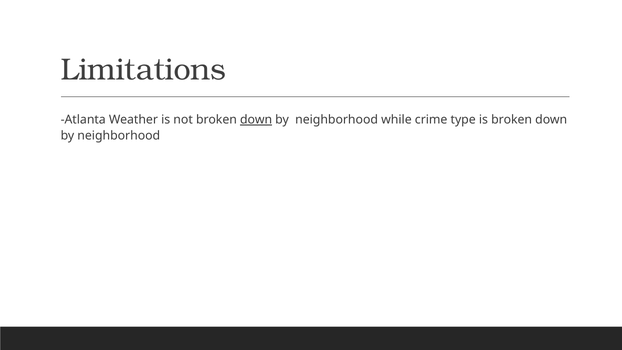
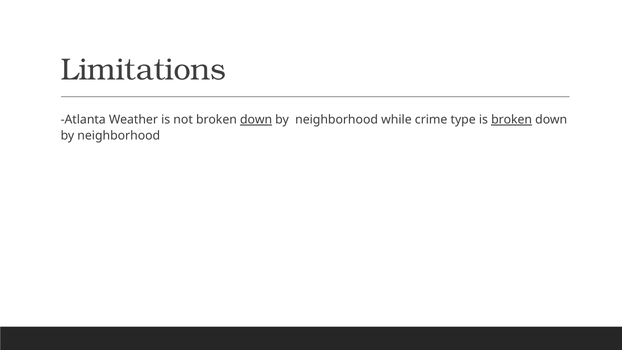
broken at (512, 120) underline: none -> present
